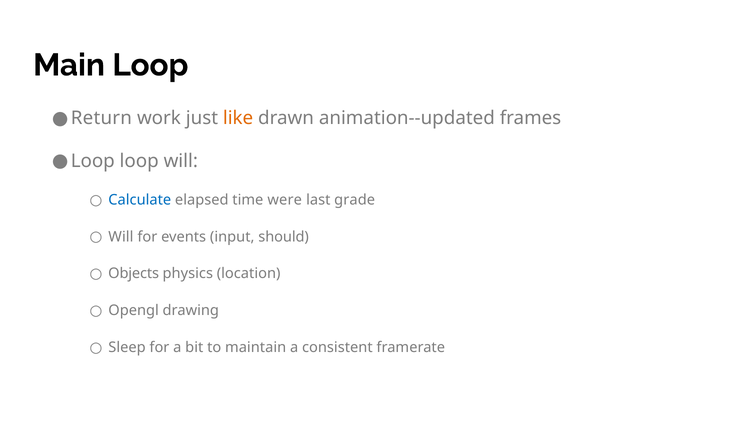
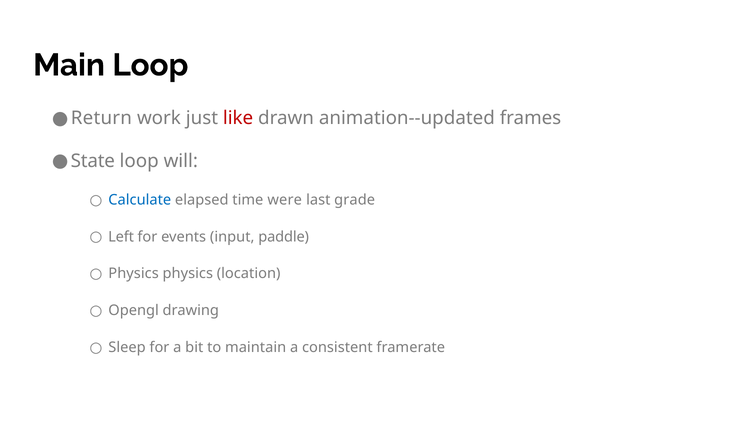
like colour: orange -> red
Loop at (93, 161): Loop -> State
Will at (121, 237): Will -> Left
should: should -> paddle
Objects at (134, 274): Objects -> Physics
